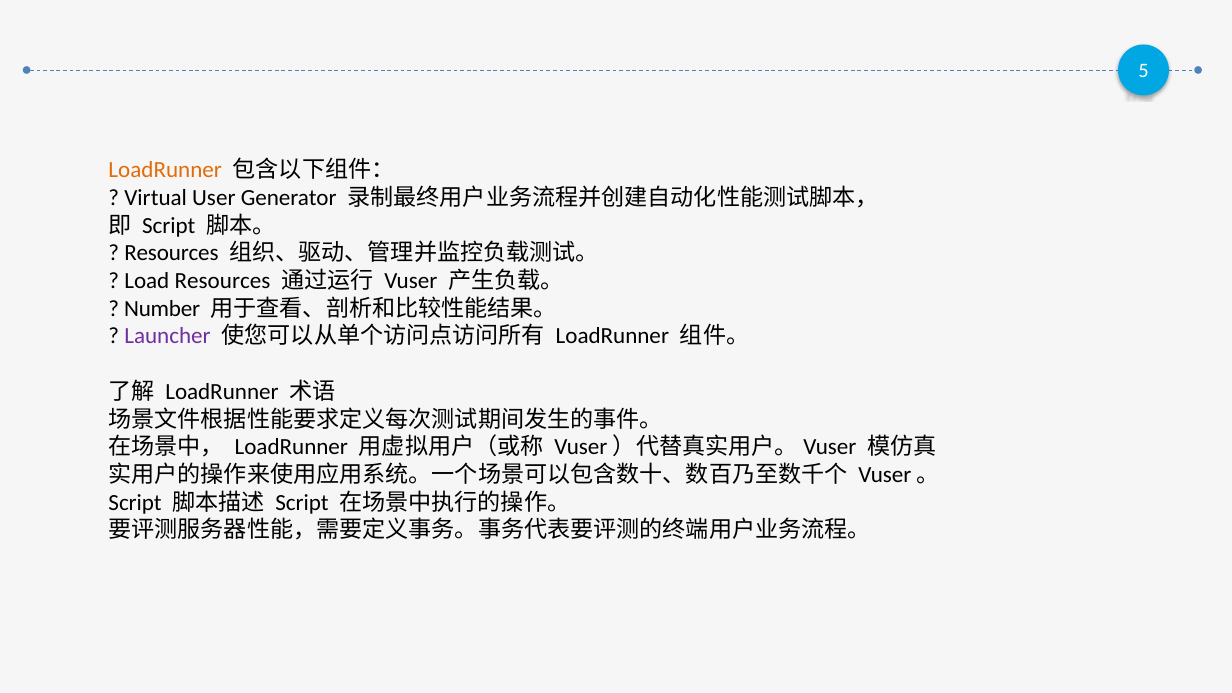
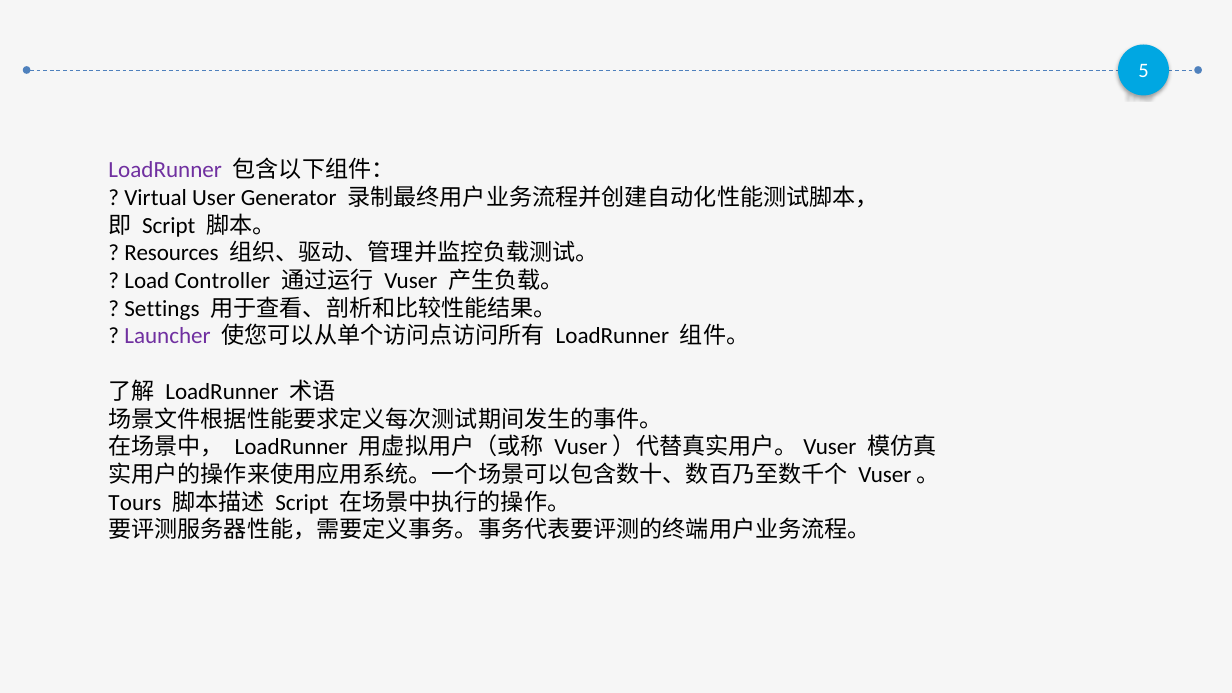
LoadRunner at (165, 170) colour: orange -> purple
Load Resources: Resources -> Controller
Number: Number -> Settings
Script at (135, 503): Script -> Tours
